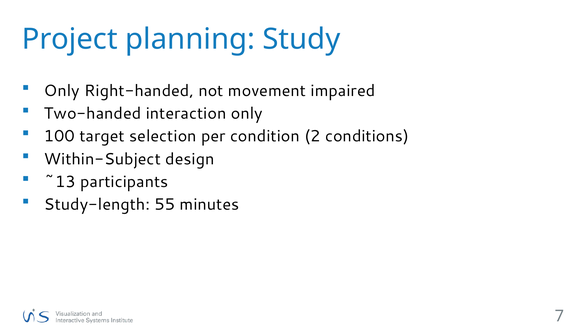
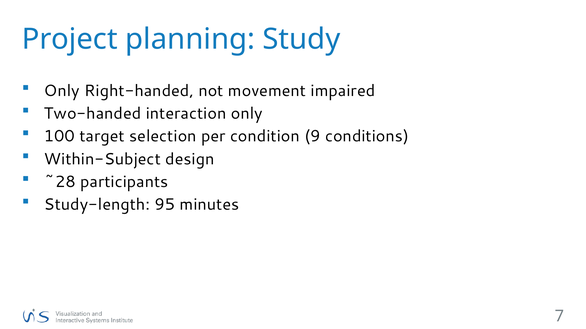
2: 2 -> 9
~13: ~13 -> ~28
55: 55 -> 95
